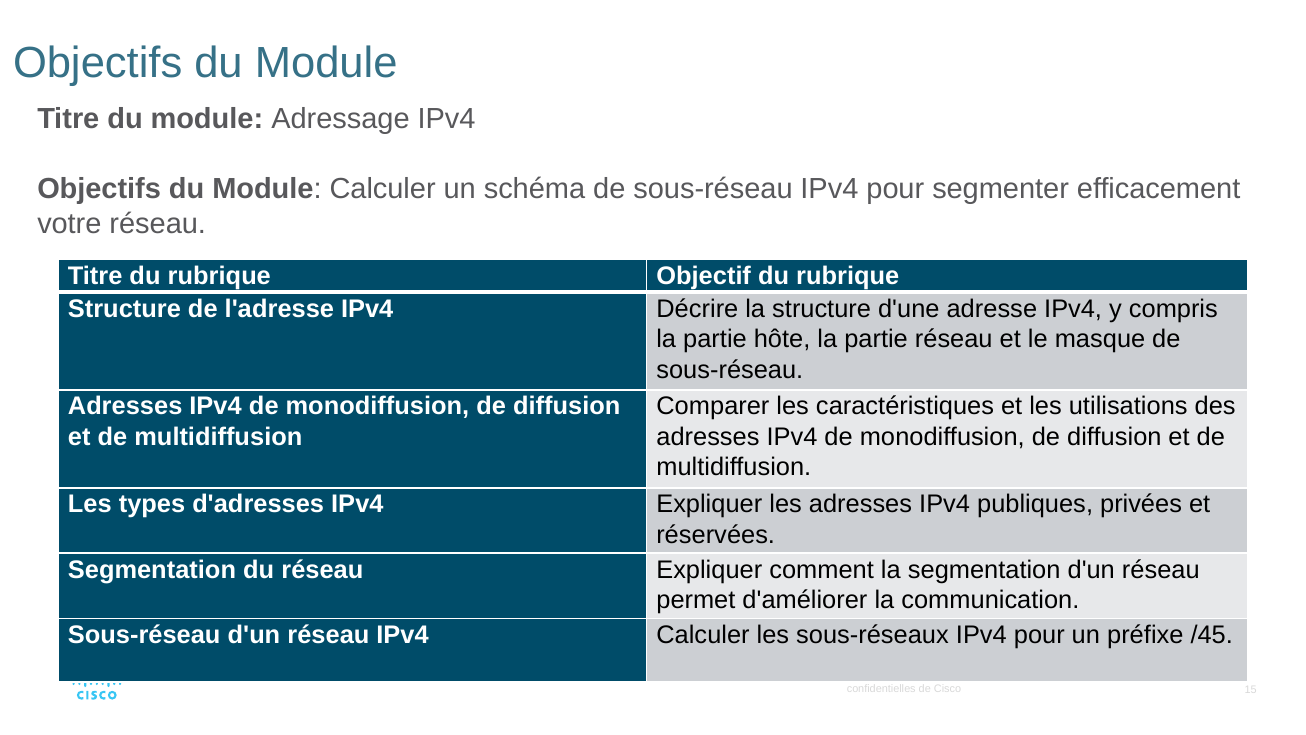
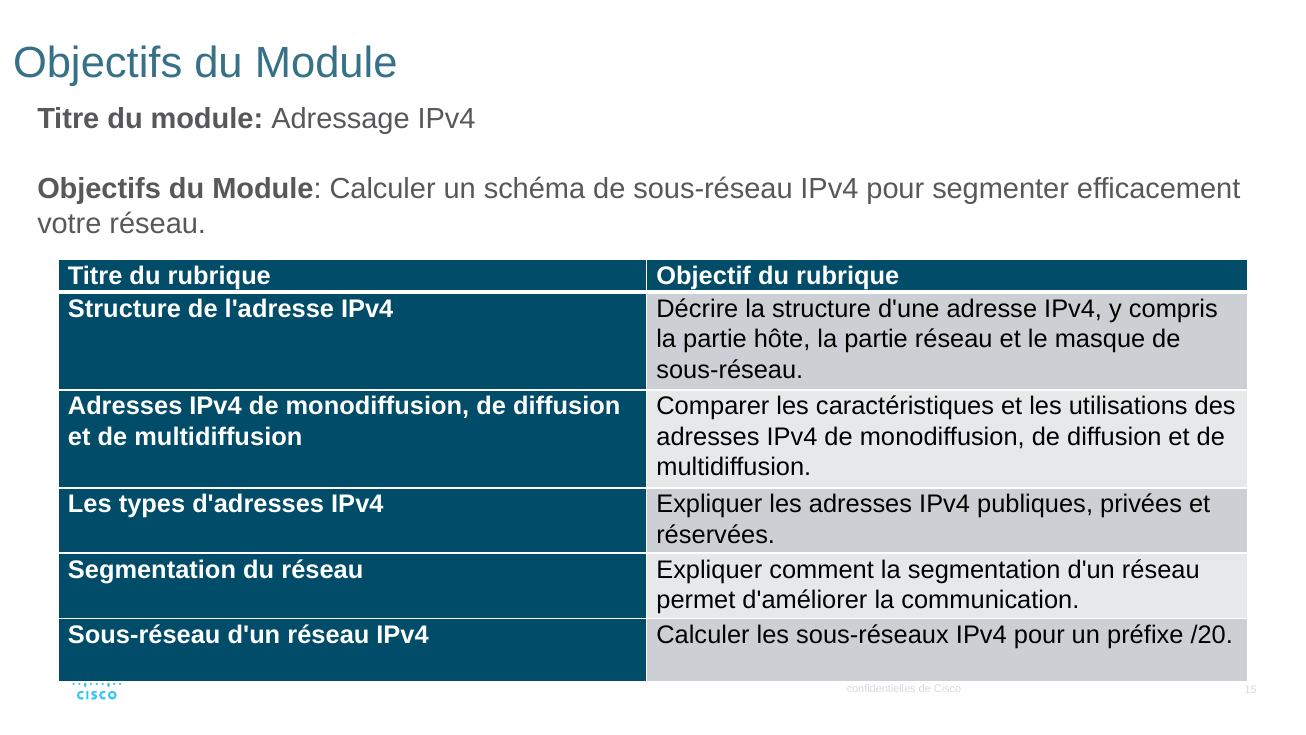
/45: /45 -> /20
